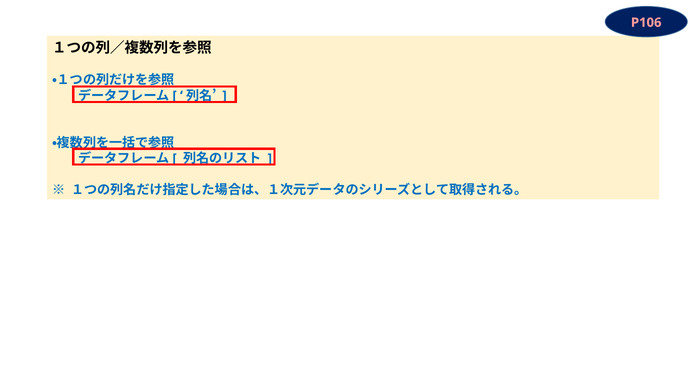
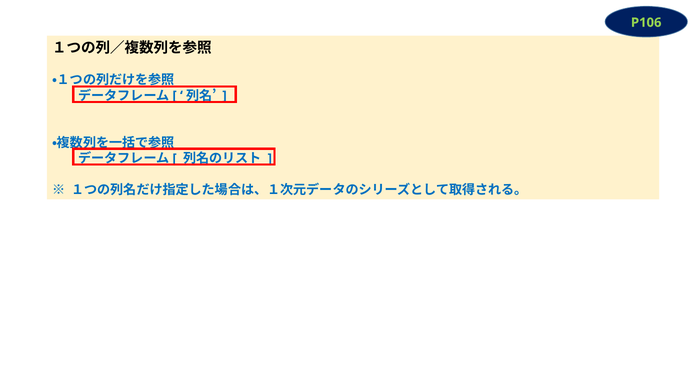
P106 colour: pink -> light green
